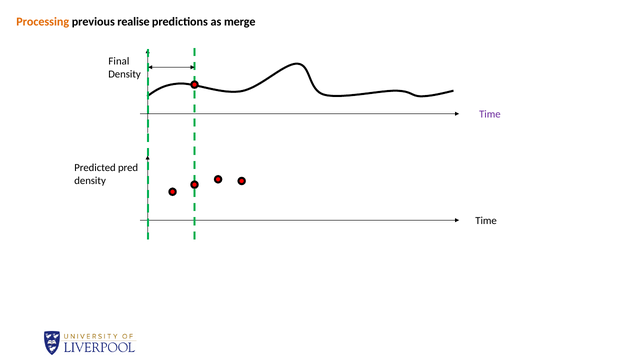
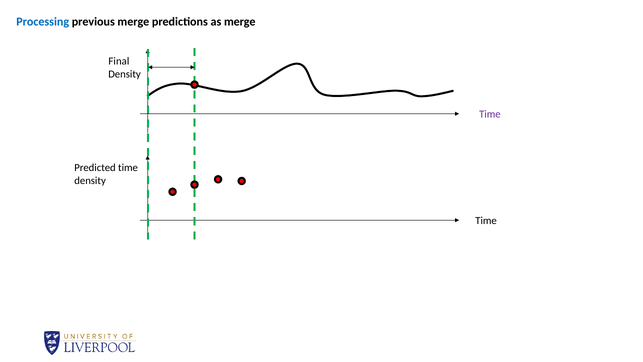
Processing colour: orange -> blue
previous realise: realise -> merge
Predicted pred: pred -> time
